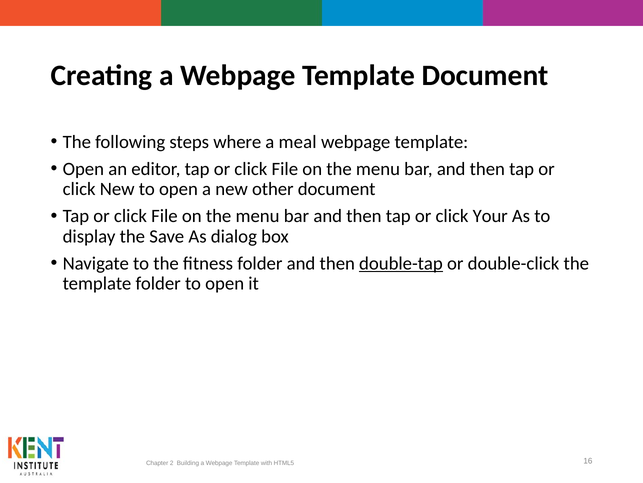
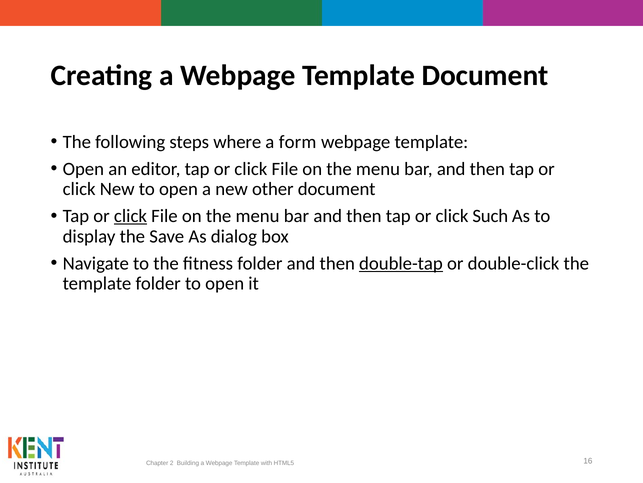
meal: meal -> form
click at (130, 216) underline: none -> present
Your: Your -> Such
